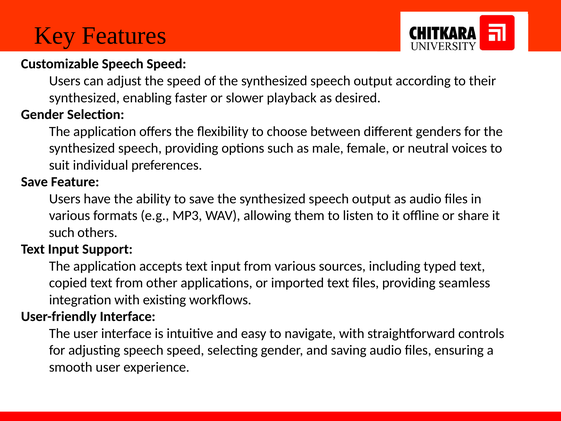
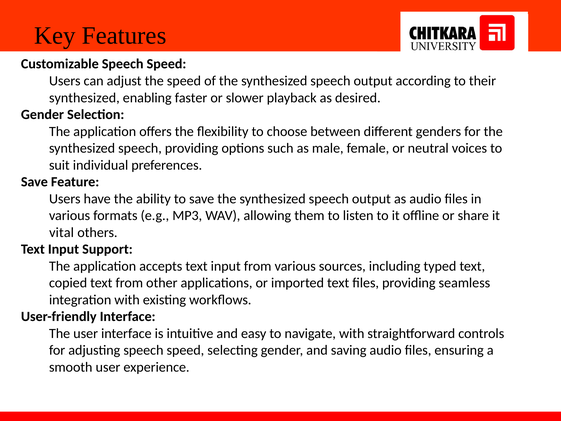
such at (62, 232): such -> vital
